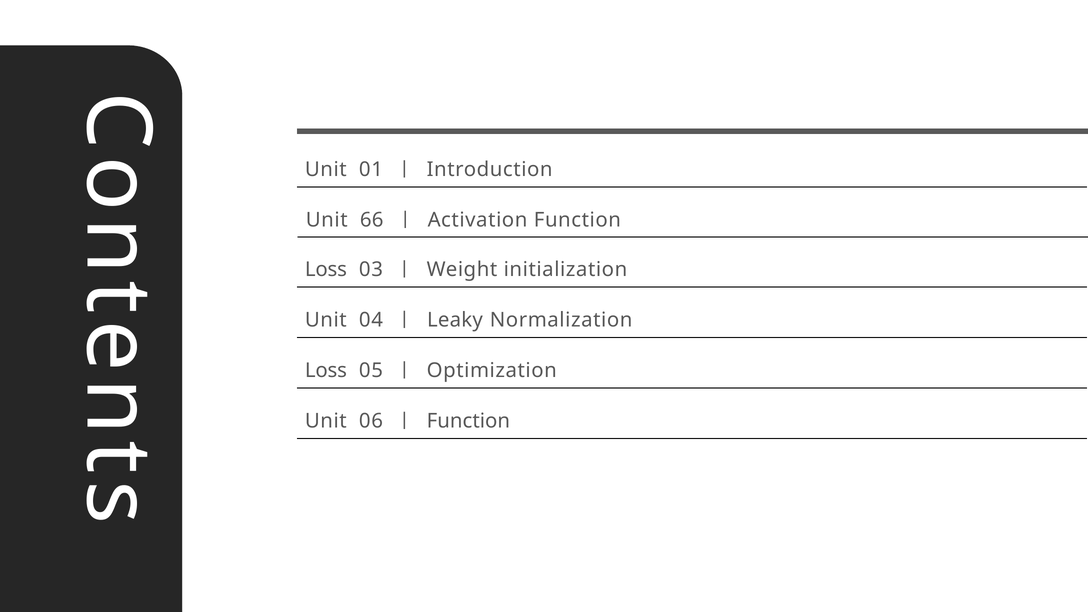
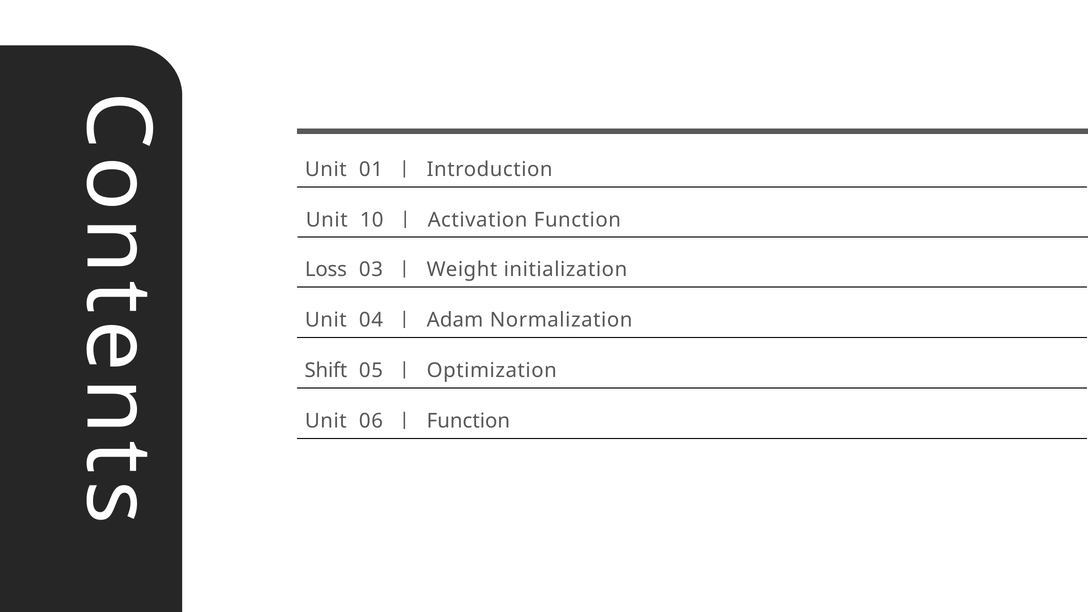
66: 66 -> 10
Leaky: Leaky -> Adam
Loss at (326, 371): Loss -> Shift
